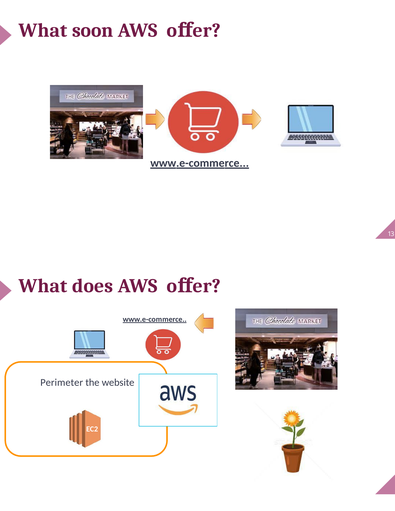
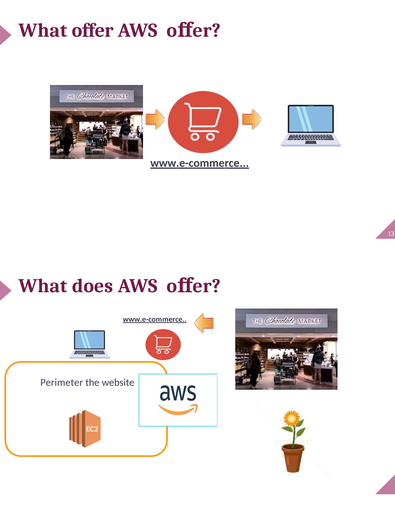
soon: soon -> offer
